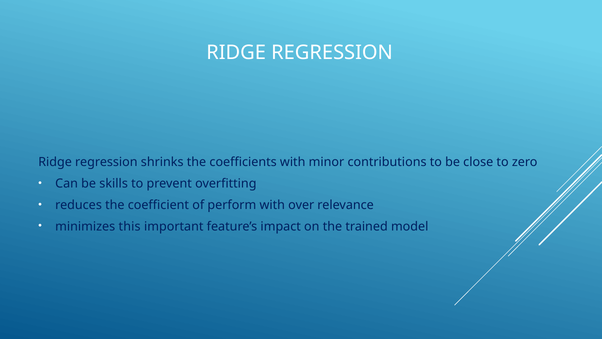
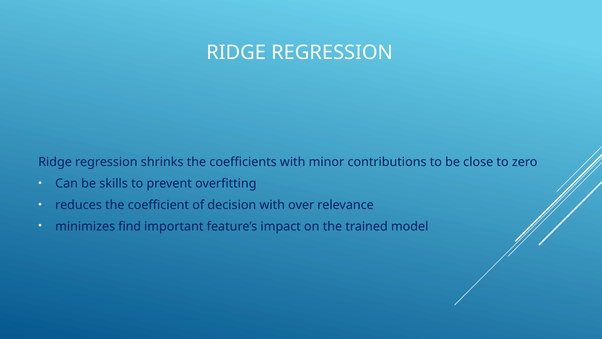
perform: perform -> decision
this: this -> find
